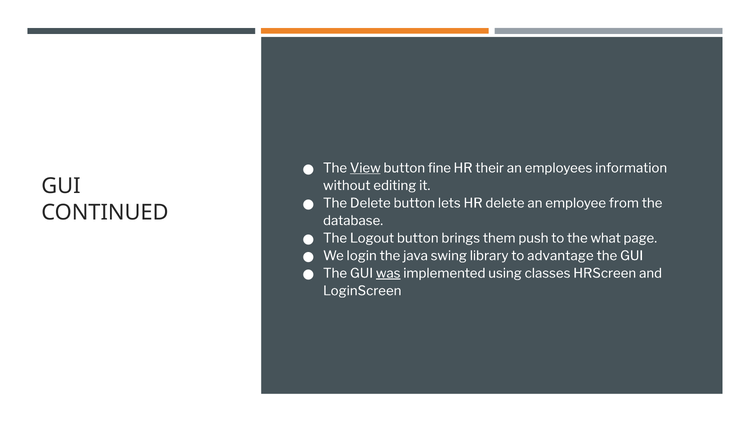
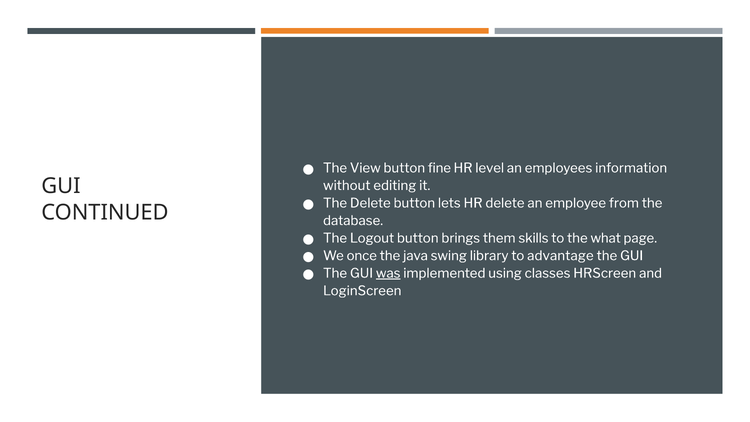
View underline: present -> none
their: their -> level
push: push -> skills
login: login -> once
